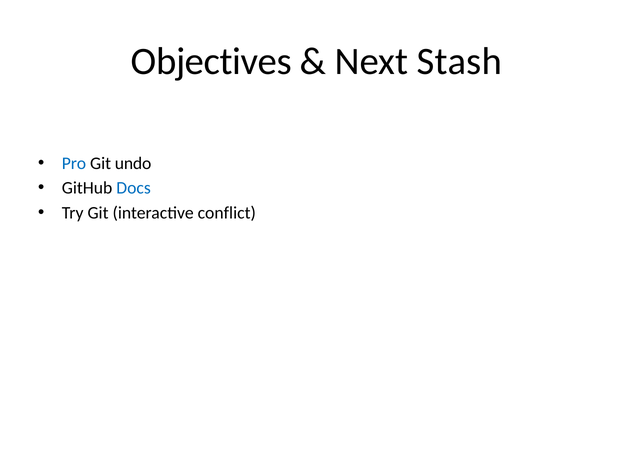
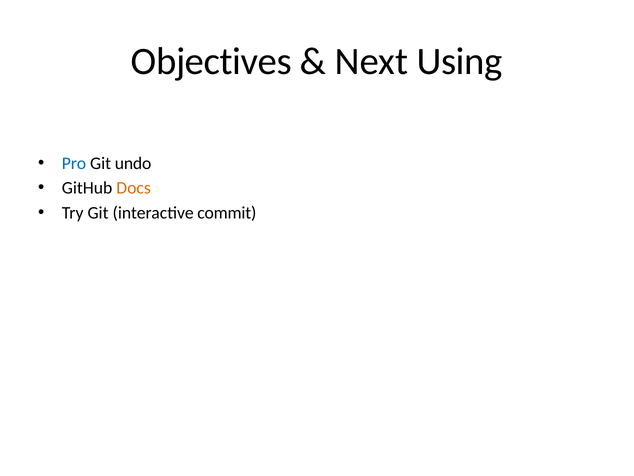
Stash: Stash -> Using
Docs colour: blue -> orange
conflict: conflict -> commit
